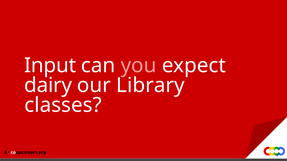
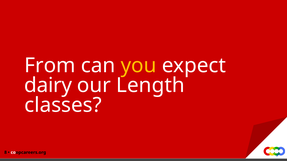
Input: Input -> From
you colour: pink -> yellow
Library: Library -> Length
